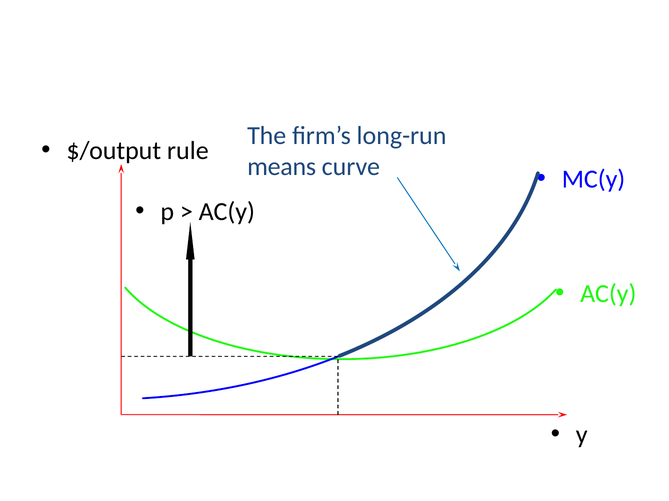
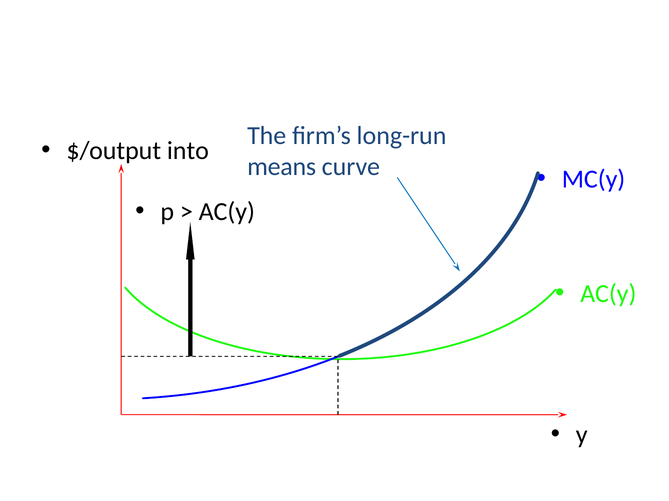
rule: rule -> into
